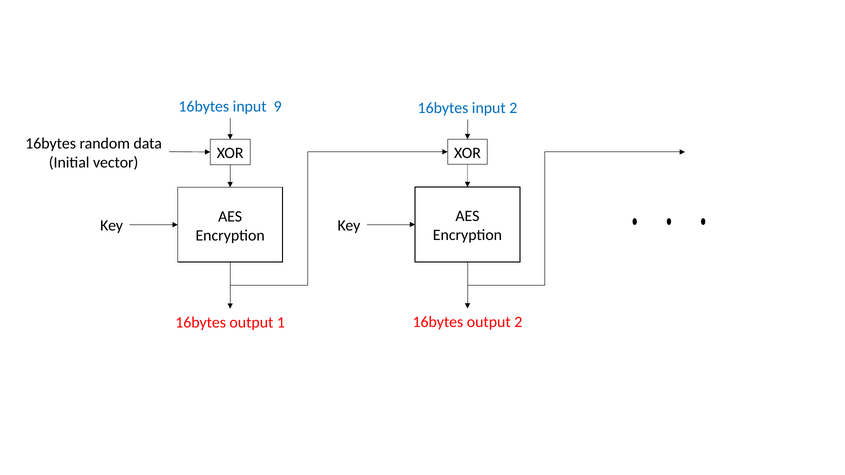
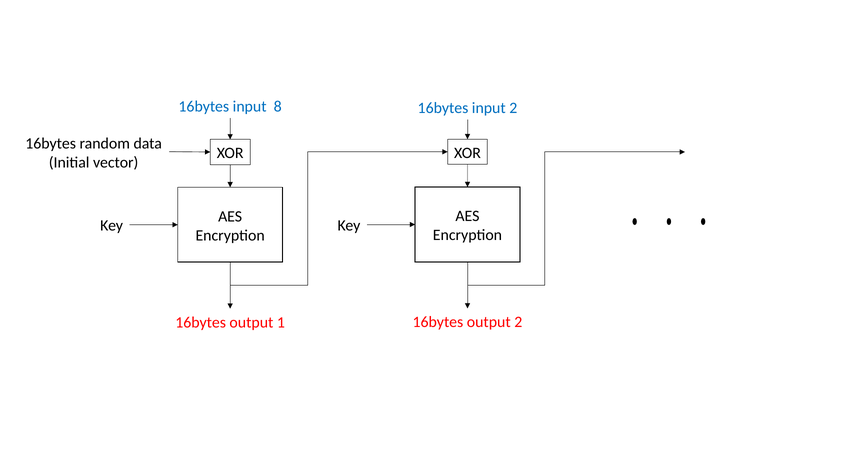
9: 9 -> 8
